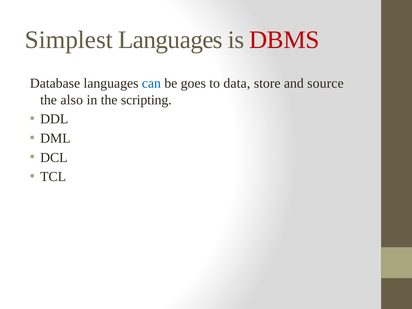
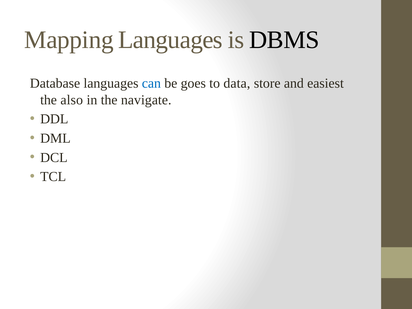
Simplest: Simplest -> Mapping
DBMS colour: red -> black
source: source -> easiest
scripting: scripting -> navigate
